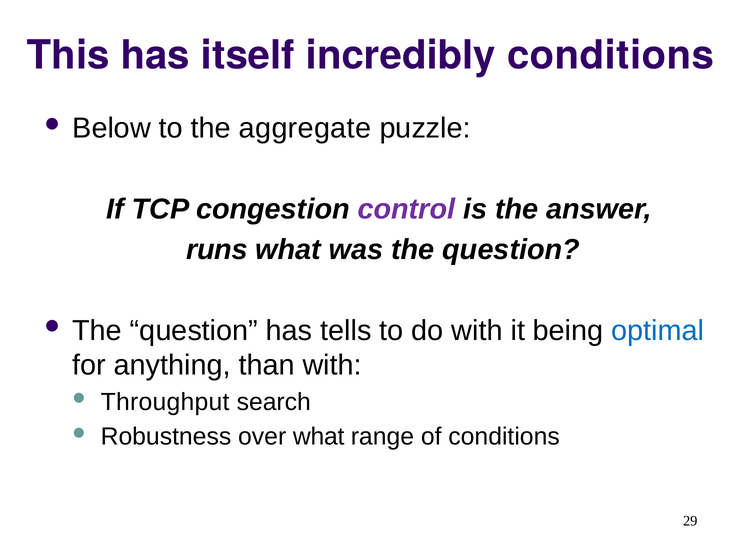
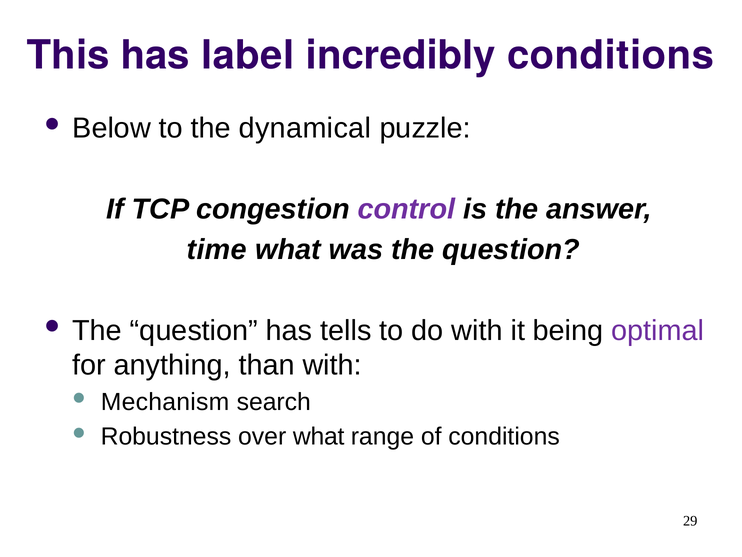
itself: itself -> label
aggregate: aggregate -> dynamical
runs: runs -> time
optimal colour: blue -> purple
Throughput: Throughput -> Mechanism
